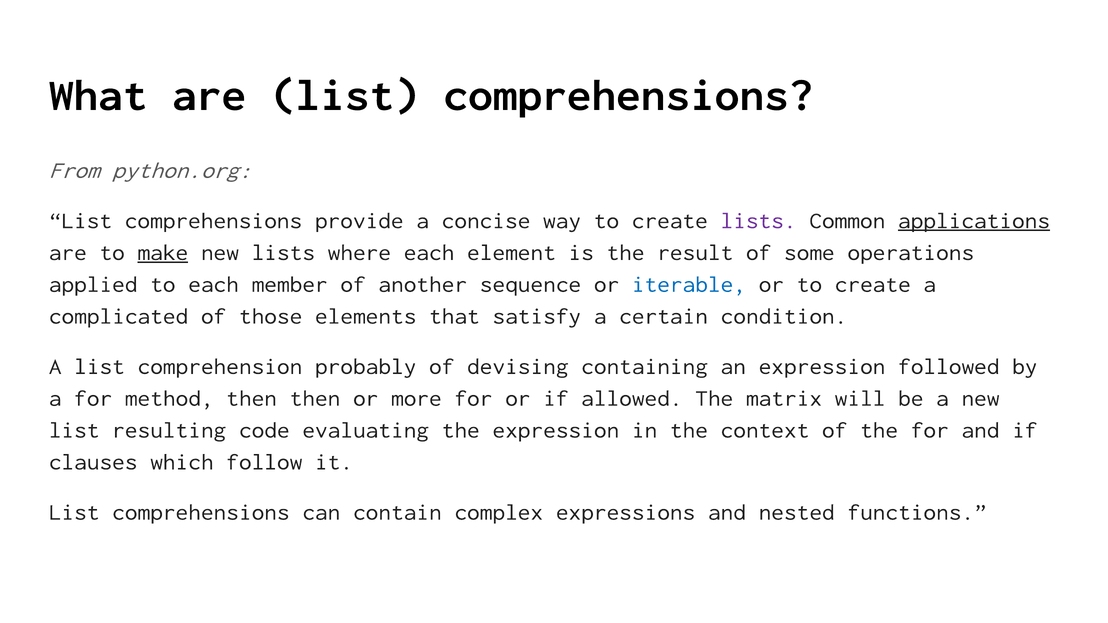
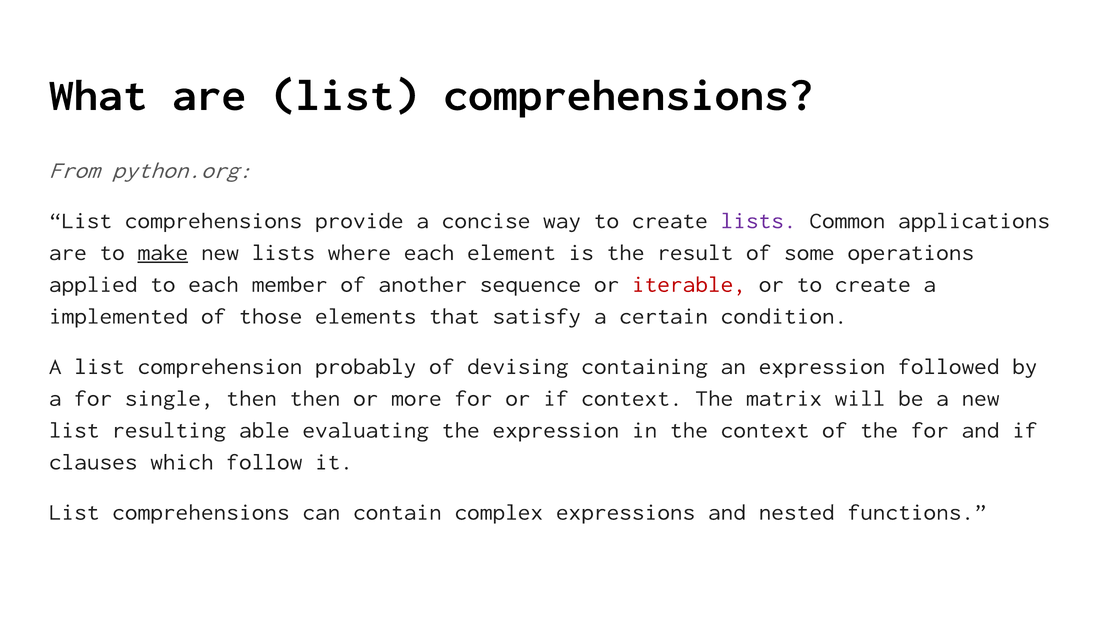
applications underline: present -> none
iterable colour: blue -> red
complicated: complicated -> implemented
method: method -> single
if allowed: allowed -> context
code: code -> able
